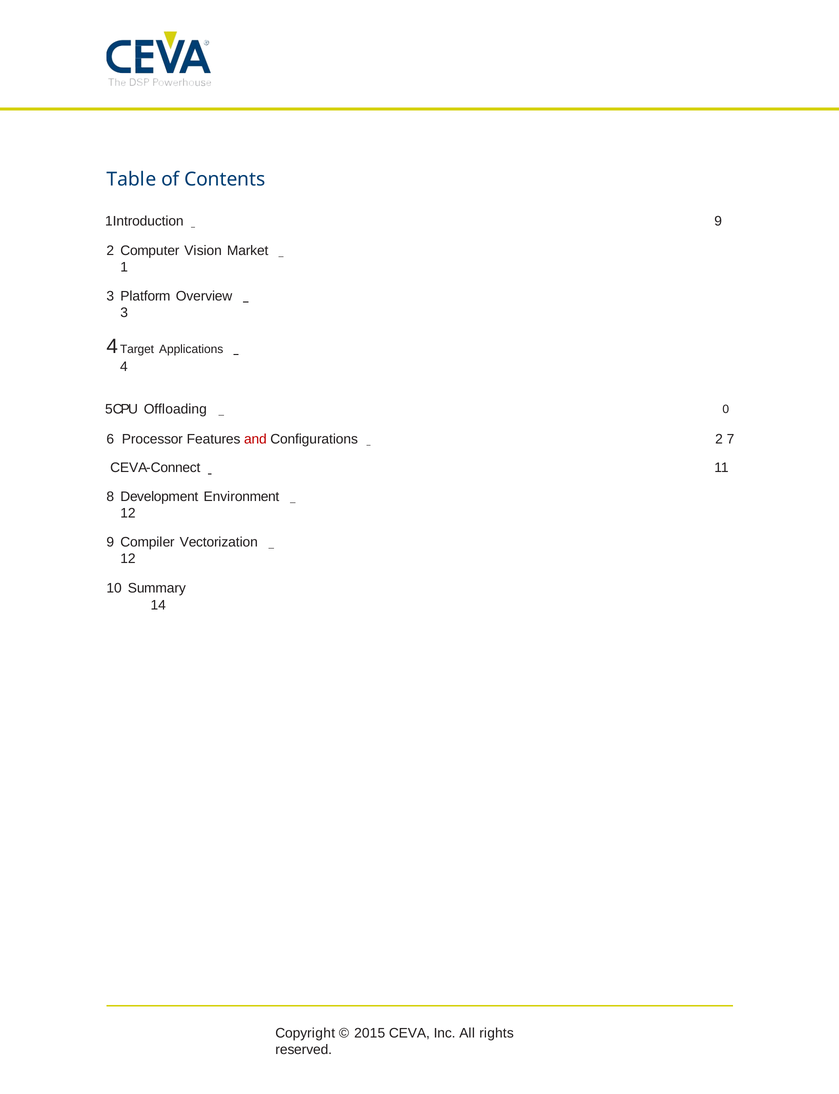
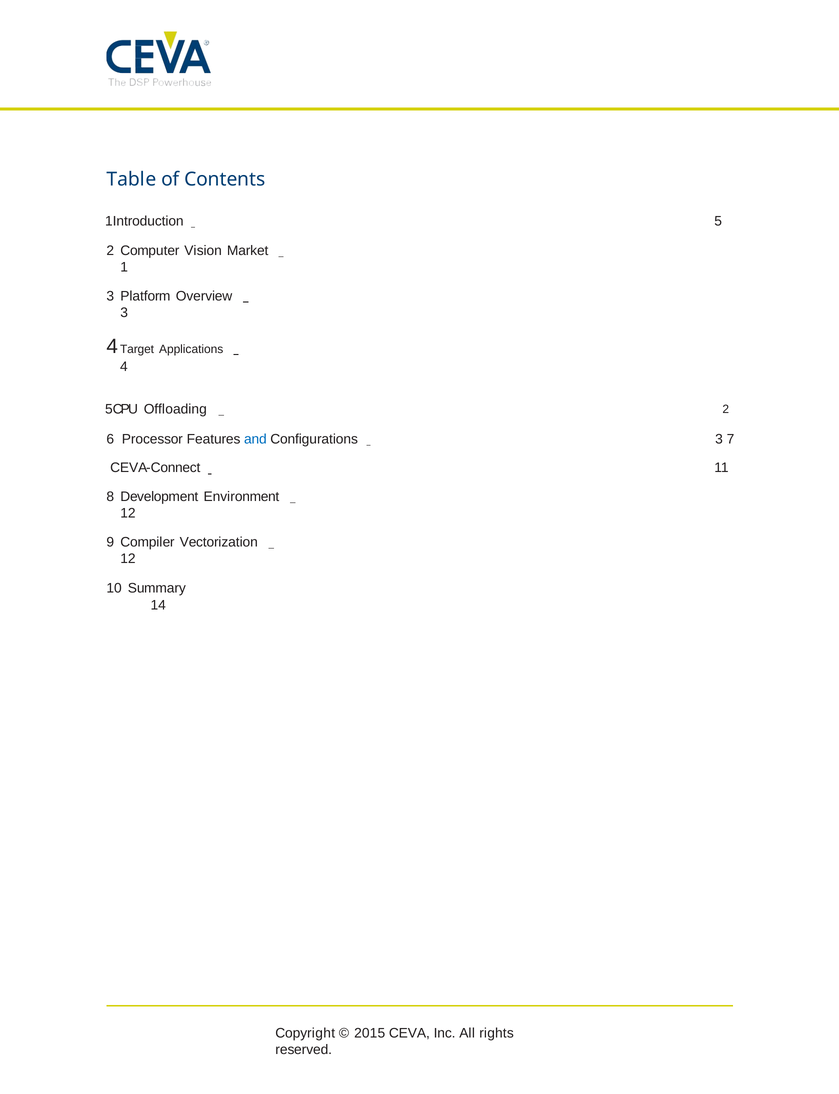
9 at (718, 221): 9 -> 5
Offloading 0: 0 -> 2
and colour: red -> blue
Configurations 2: 2 -> 3
